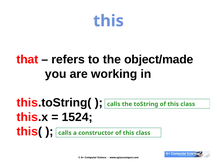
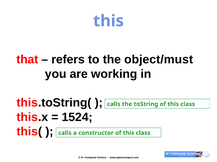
object/made: object/made -> object/must
